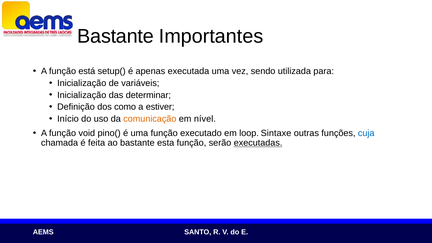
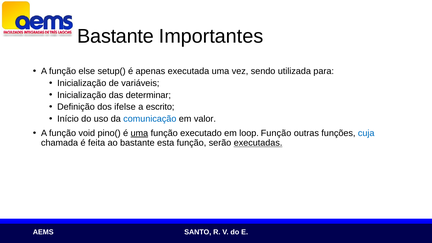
está: está -> else
como: como -> ifelse
estiver: estiver -> escrito
comunicação colour: orange -> blue
nível: nível -> valor
uma at (139, 133) underline: none -> present
loop Sintaxe: Sintaxe -> Função
